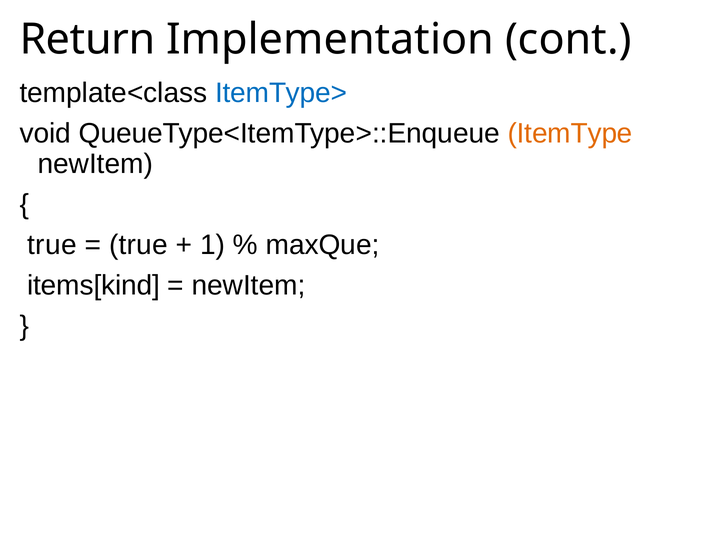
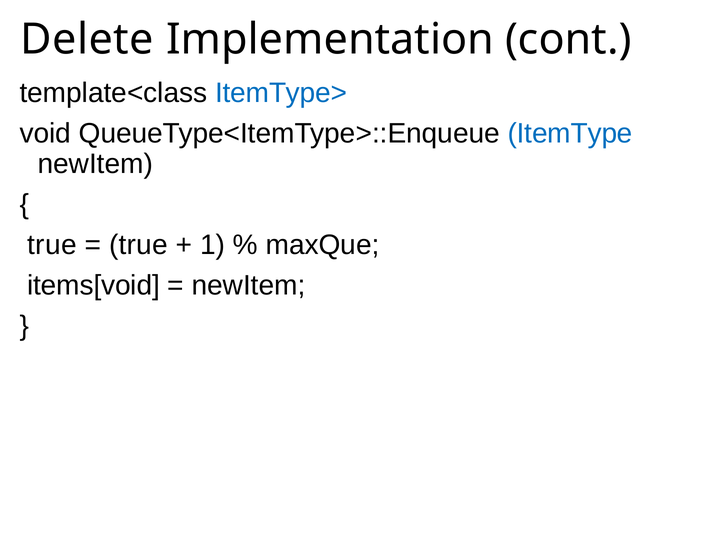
Return: Return -> Delete
ItemType colour: orange -> blue
items[kind: items[kind -> items[void
